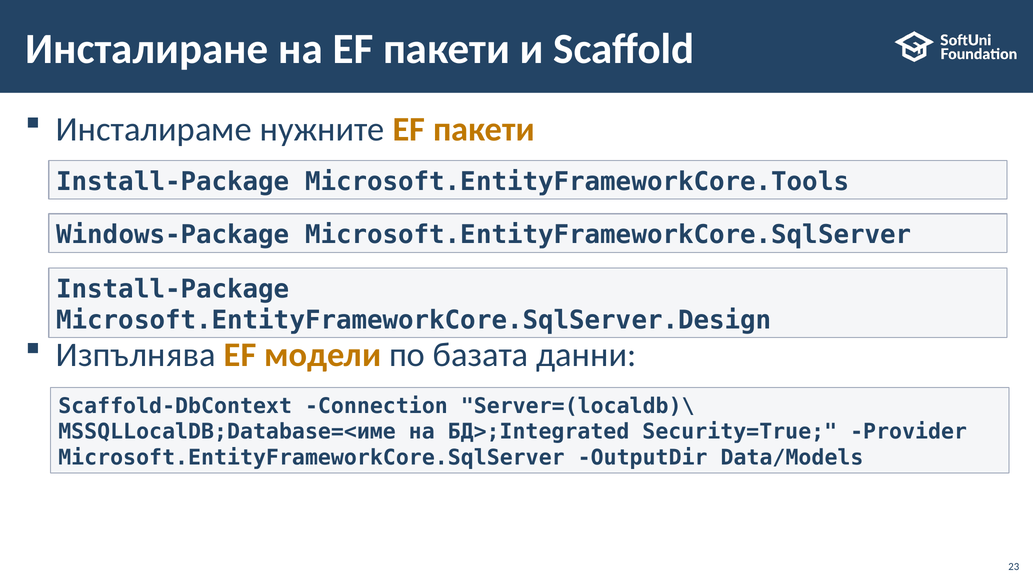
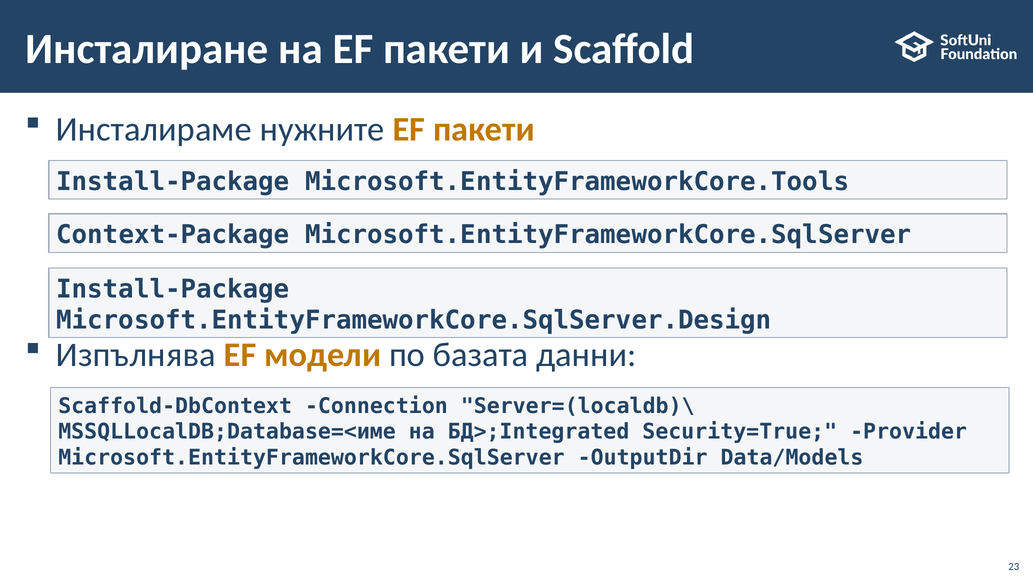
Windows-Package: Windows-Package -> Context-Package
